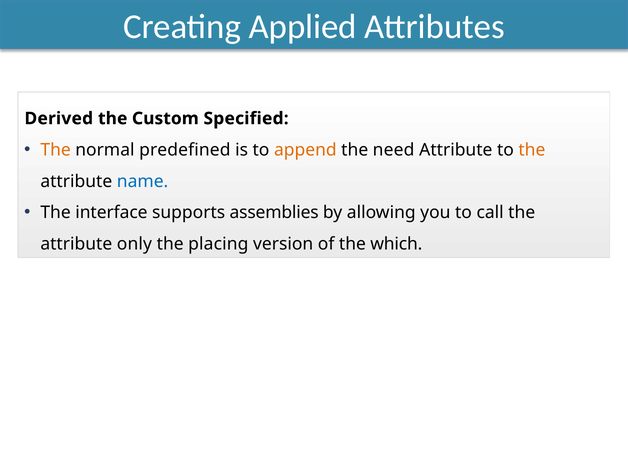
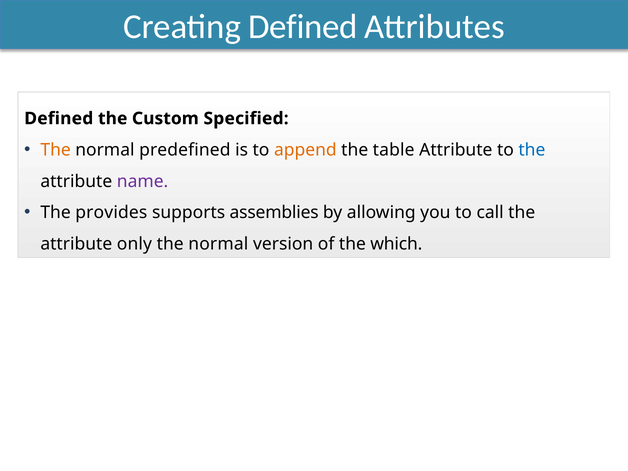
Creating Applied: Applied -> Defined
Derived at (59, 118): Derived -> Defined
need: need -> table
the at (532, 150) colour: orange -> blue
name colour: blue -> purple
interface: interface -> provides
placing at (218, 244): placing -> normal
